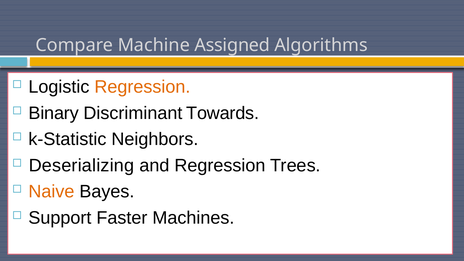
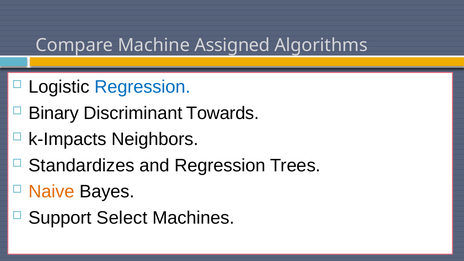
Regression at (143, 87) colour: orange -> blue
k-Statistic: k-Statistic -> k-Impacts
Deserializing: Deserializing -> Standardizes
Faster: Faster -> Select
